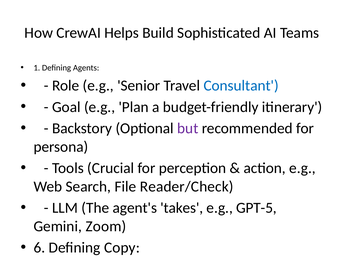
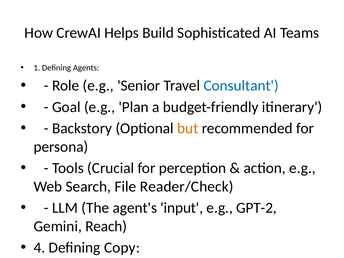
but colour: purple -> orange
takes: takes -> input
GPT-5: GPT-5 -> GPT-2
Zoom: Zoom -> Reach
6: 6 -> 4
